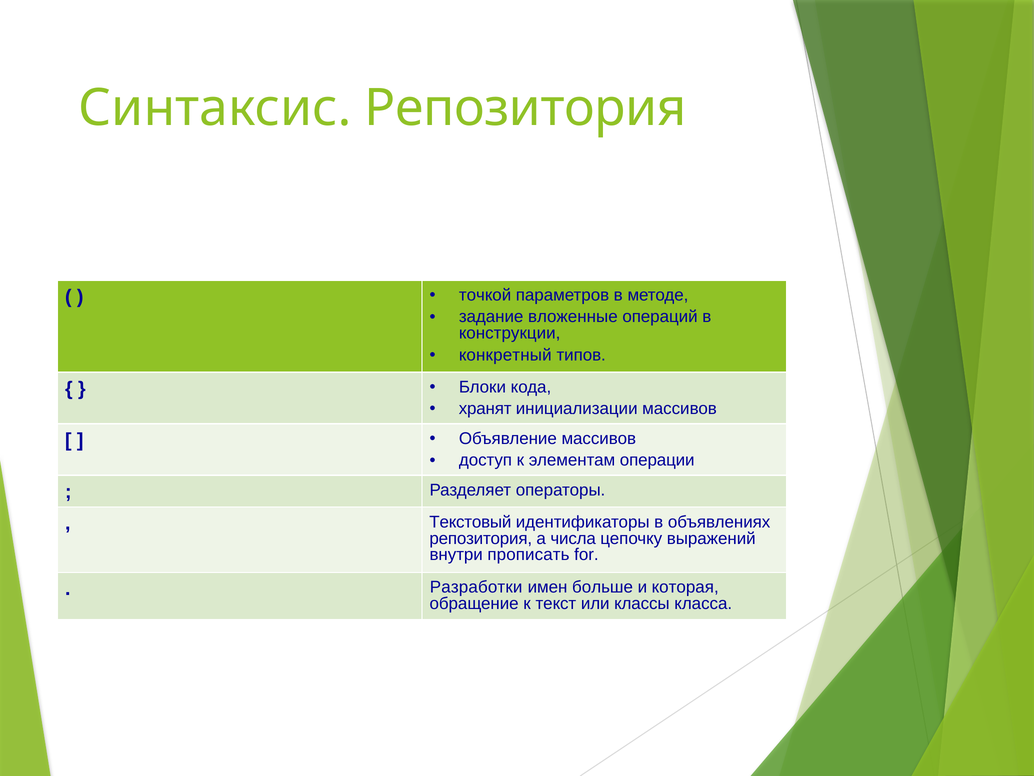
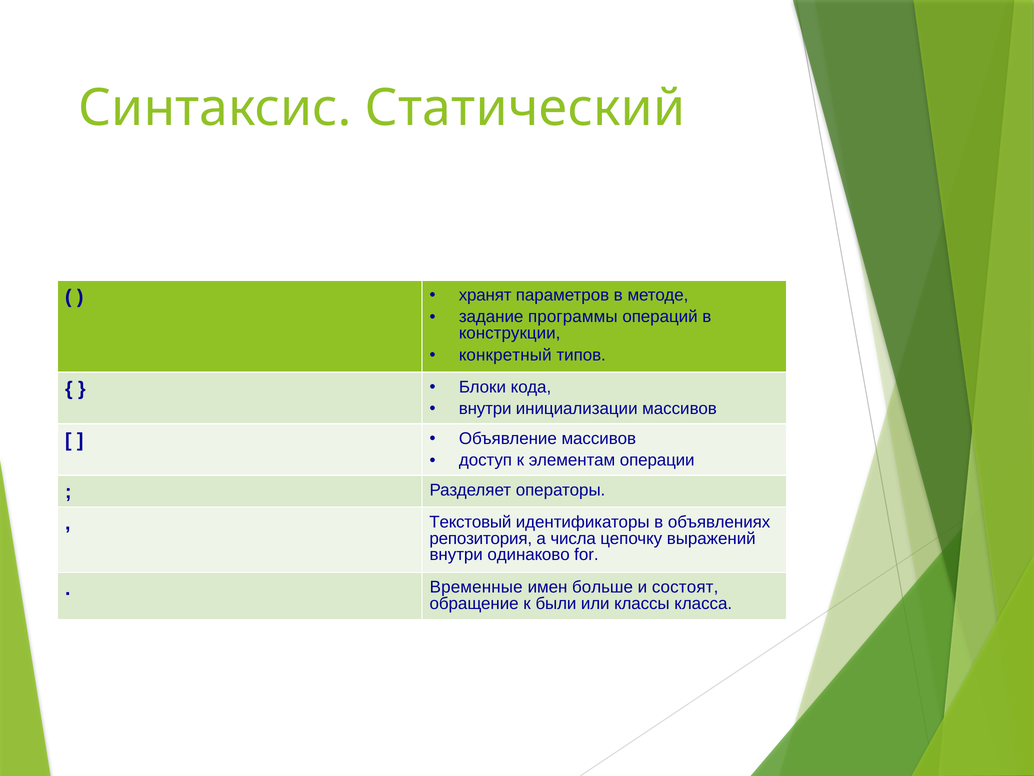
Синтаксис Репозитория: Репозитория -> Статический
точкой: точкой -> хранят
вложенные: вложенные -> программы
хранят at (485, 408): хранят -> внутри
прописать: прописать -> одинаково
Разработки: Разработки -> Временные
которая: которая -> состоят
текст: текст -> были
